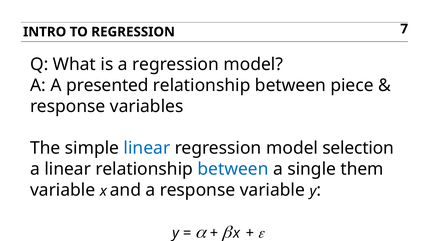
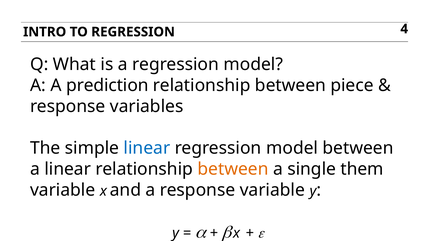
7: 7 -> 4
presented: presented -> prediction
model selection: selection -> between
between at (233, 169) colour: blue -> orange
